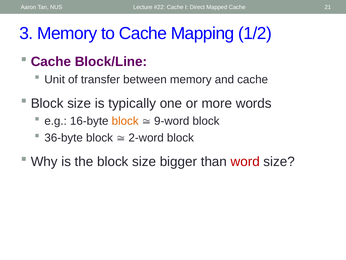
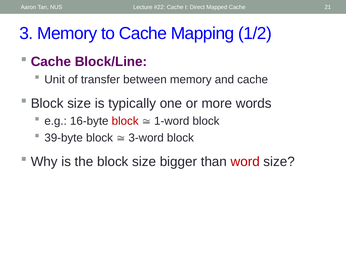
block at (125, 121) colour: orange -> red
9-word: 9-word -> 1-word
36-byte: 36-byte -> 39-byte
2-word: 2-word -> 3-word
